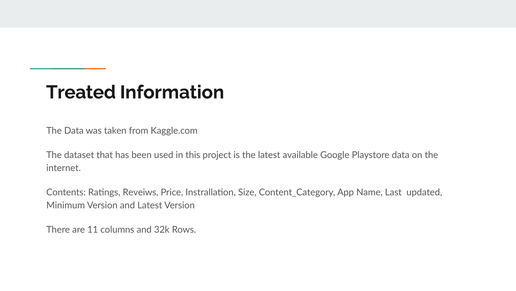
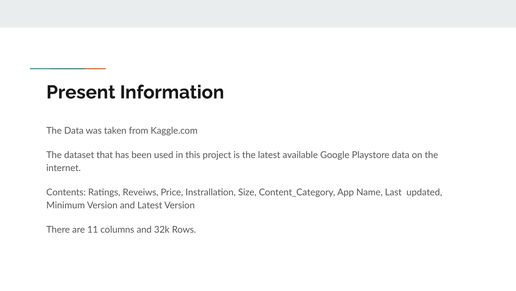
Treated: Treated -> Present
